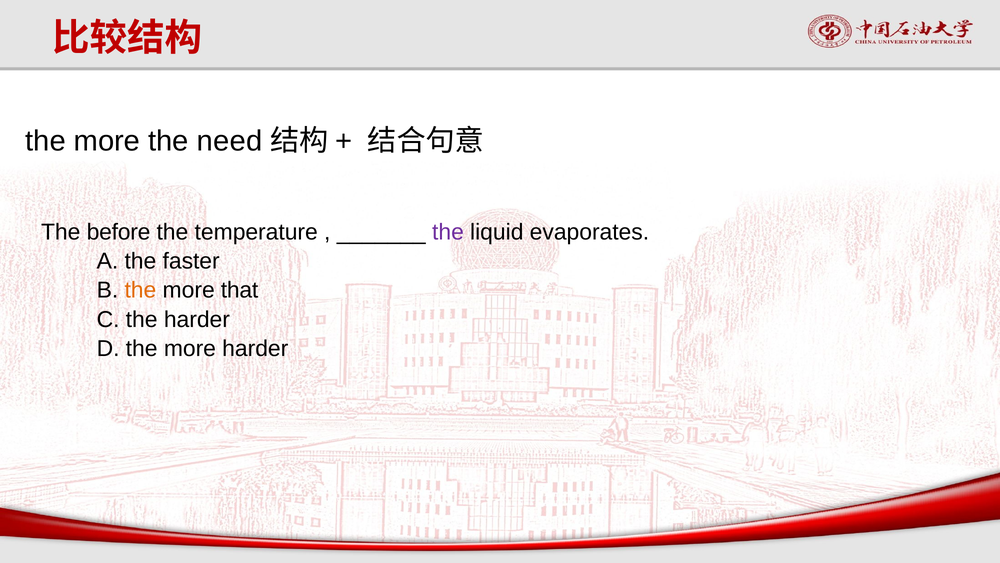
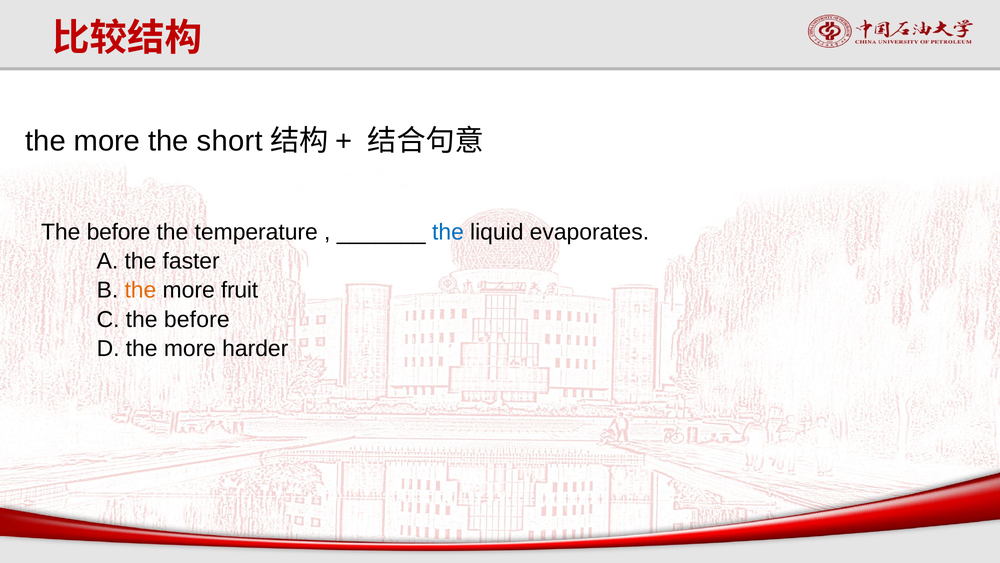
need: need -> short
the at (448, 232) colour: purple -> blue
that: that -> fruit
C the harder: harder -> before
